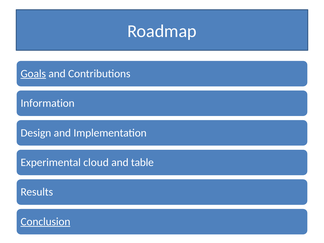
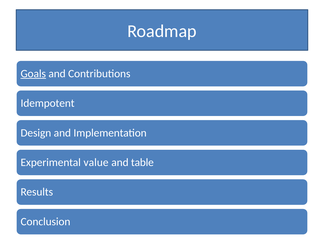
Information: Information -> Idempotent
cloud: cloud -> value
Conclusion underline: present -> none
